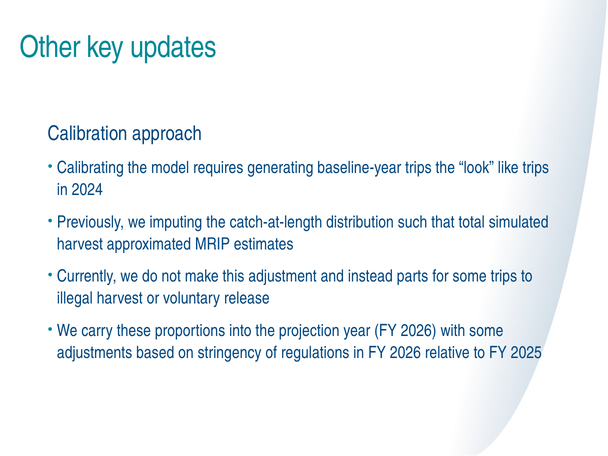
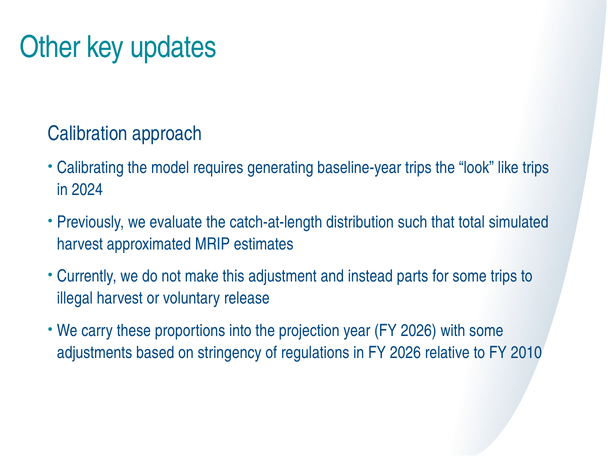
imputing: imputing -> evaluate
2025: 2025 -> 2010
